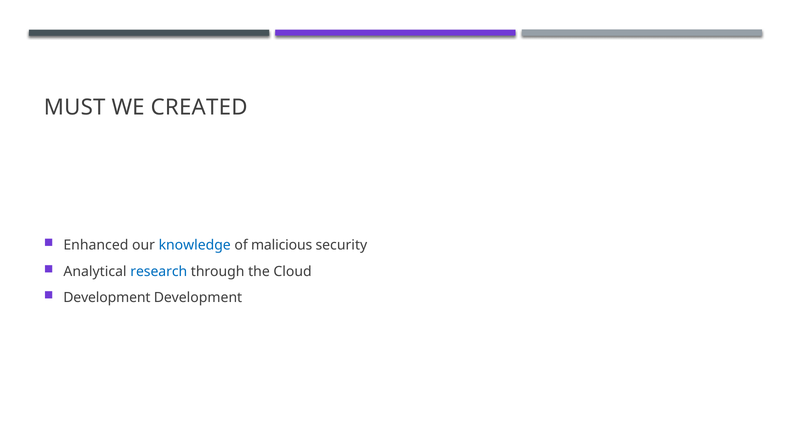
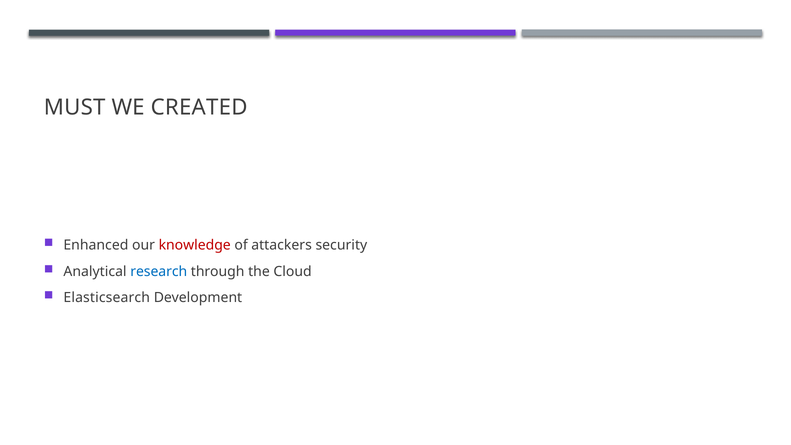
knowledge colour: blue -> red
malicious: malicious -> attackers
Development at (107, 298): Development -> Elasticsearch
